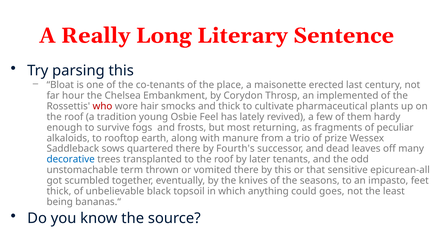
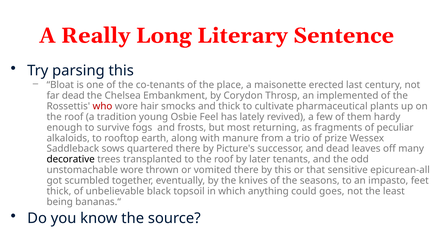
far hour: hour -> dead
Fourth's: Fourth's -> Picture's
decorative colour: blue -> black
unstomachable term: term -> wore
